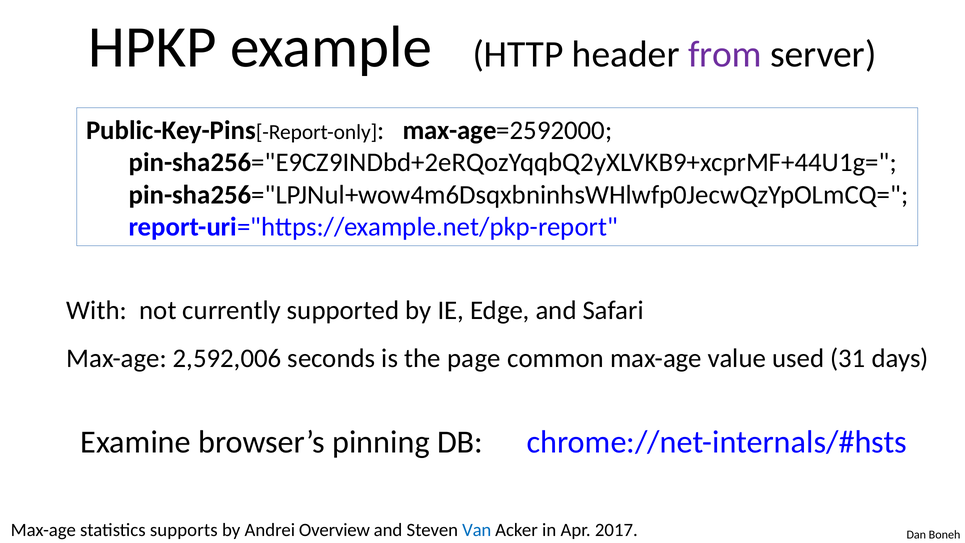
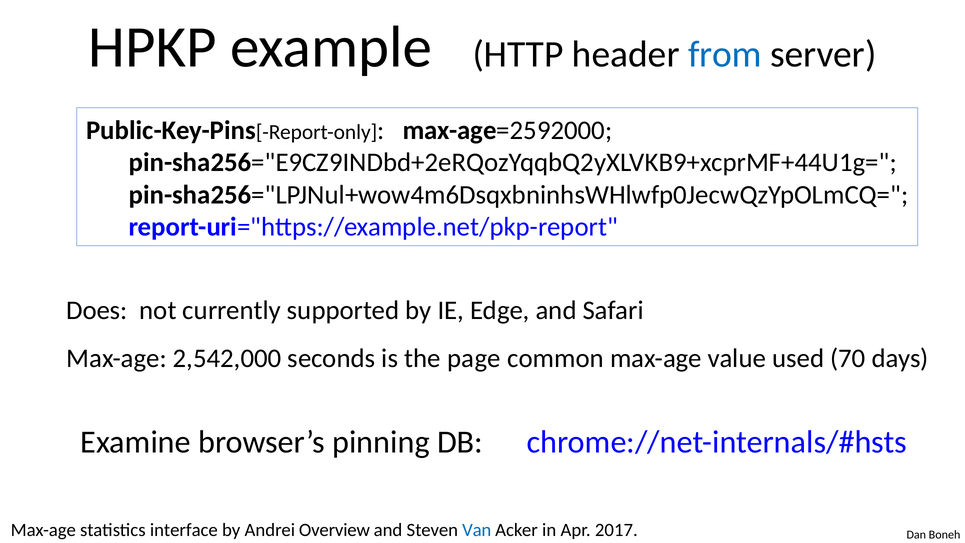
from colour: purple -> blue
With: With -> Does
2,592,006: 2,592,006 -> 2,542,000
31: 31 -> 70
supports: supports -> interface
